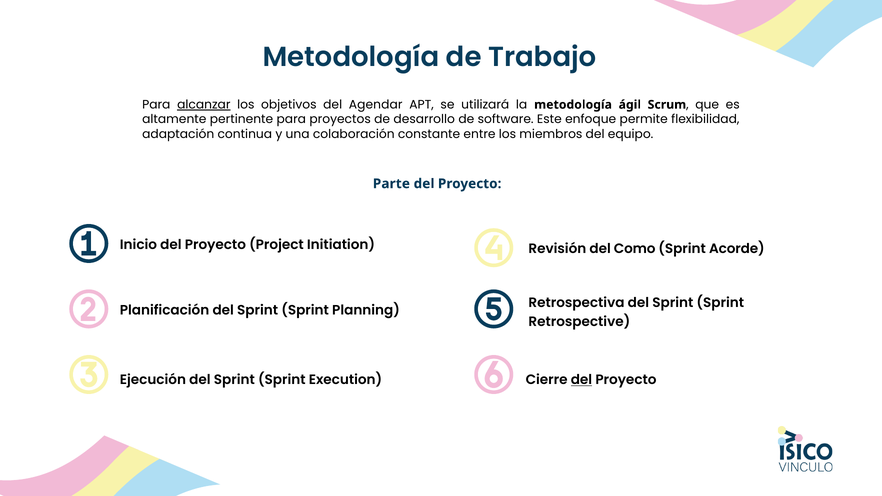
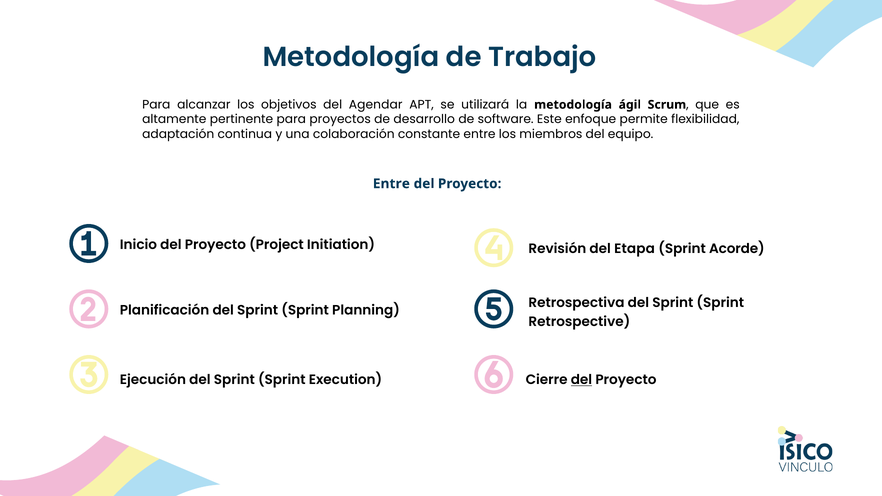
alcanzar underline: present -> none
Parte at (391, 184): Parte -> Entre
Como: Como -> Etapa
